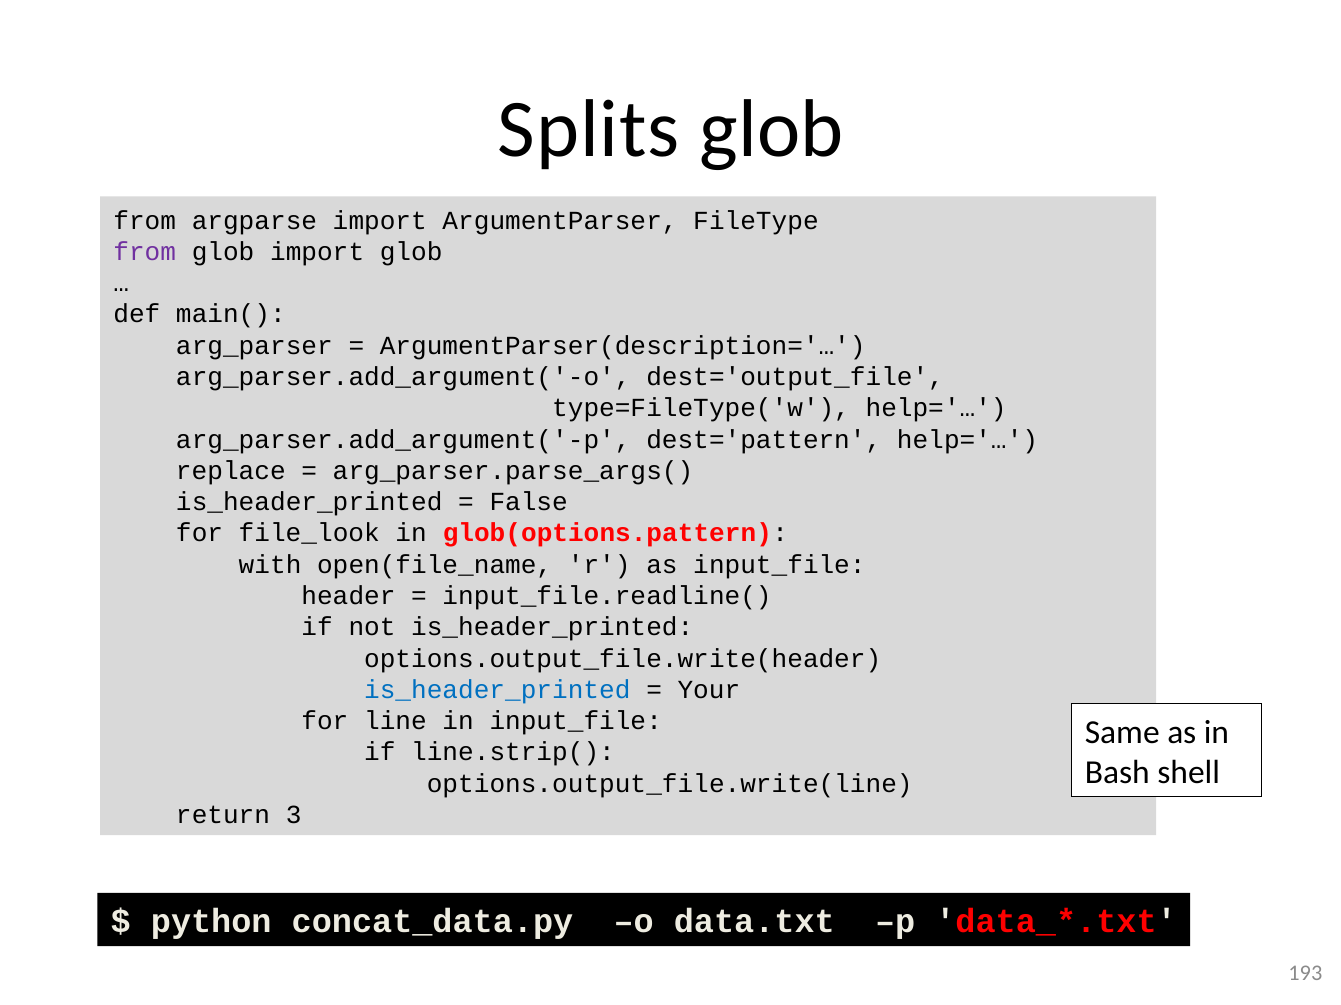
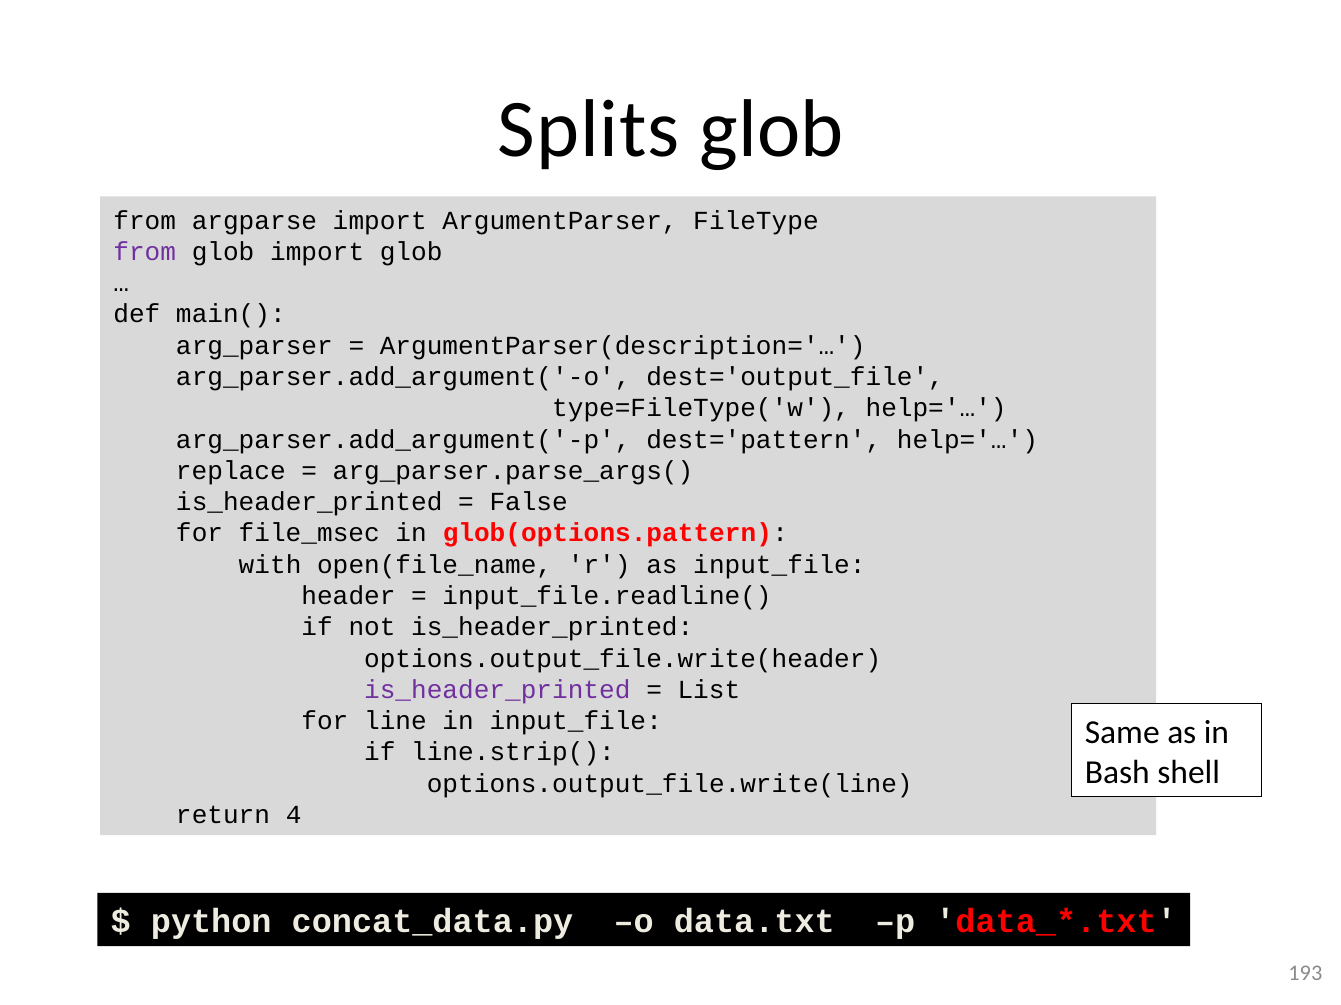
file_look: file_look -> file_msec
is_header_printed at (497, 690) colour: blue -> purple
Your: Your -> List
3: 3 -> 4
